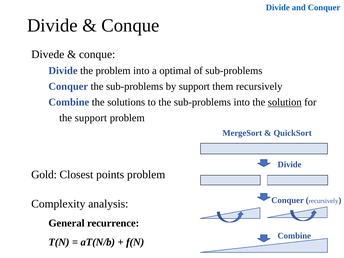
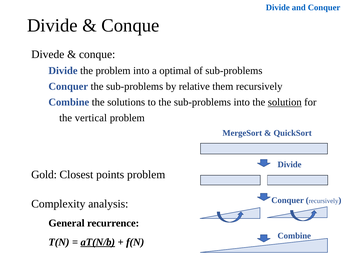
by support: support -> relative
the support: support -> vertical
aT(N/b underline: none -> present
